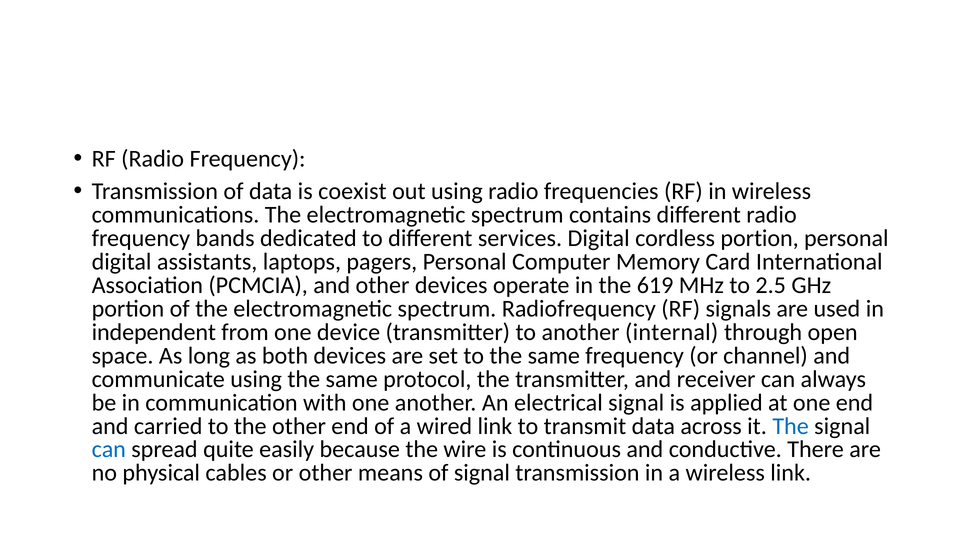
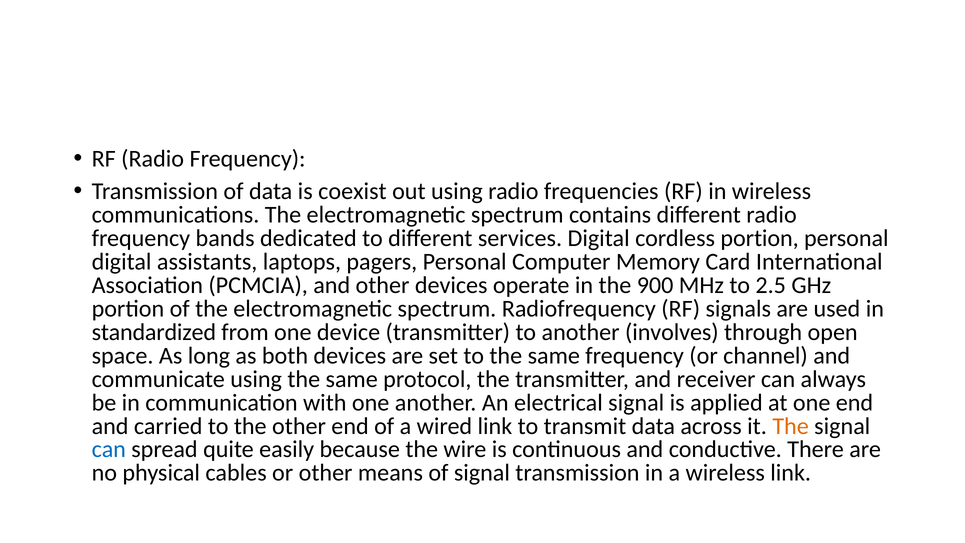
619: 619 -> 900
independent: independent -> standardized
internal: internal -> involves
The at (791, 426) colour: blue -> orange
